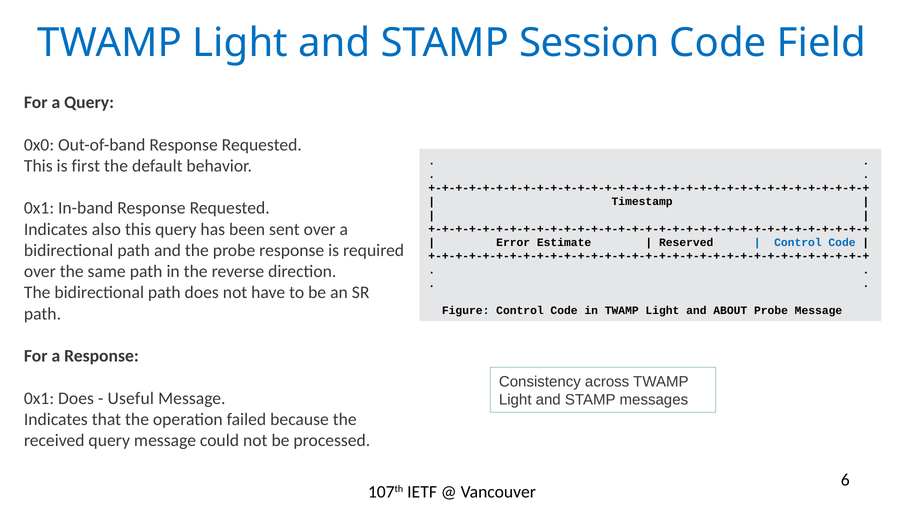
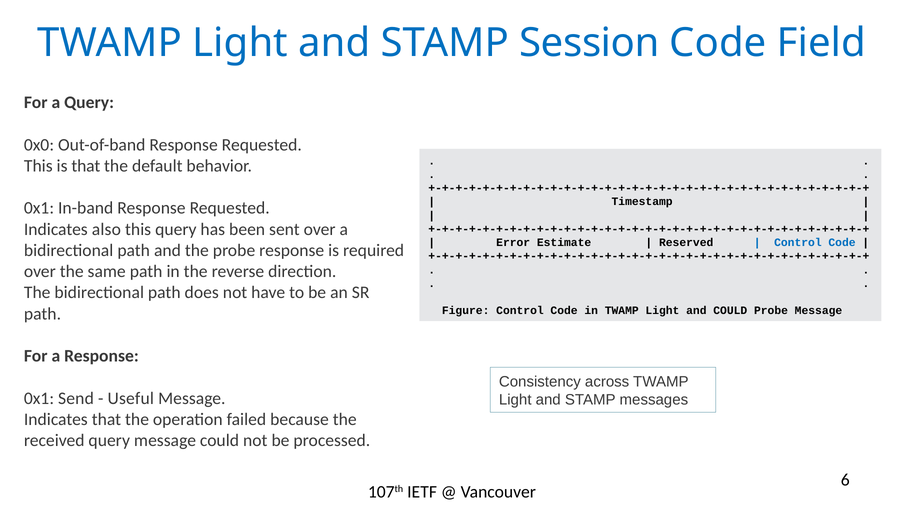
is first: first -> that
and ABOUT: ABOUT -> COULD
0x1 Does: Does -> Send
